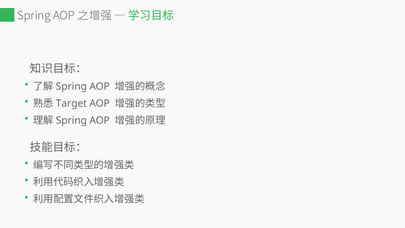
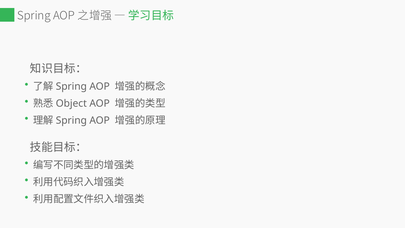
Target: Target -> Object
